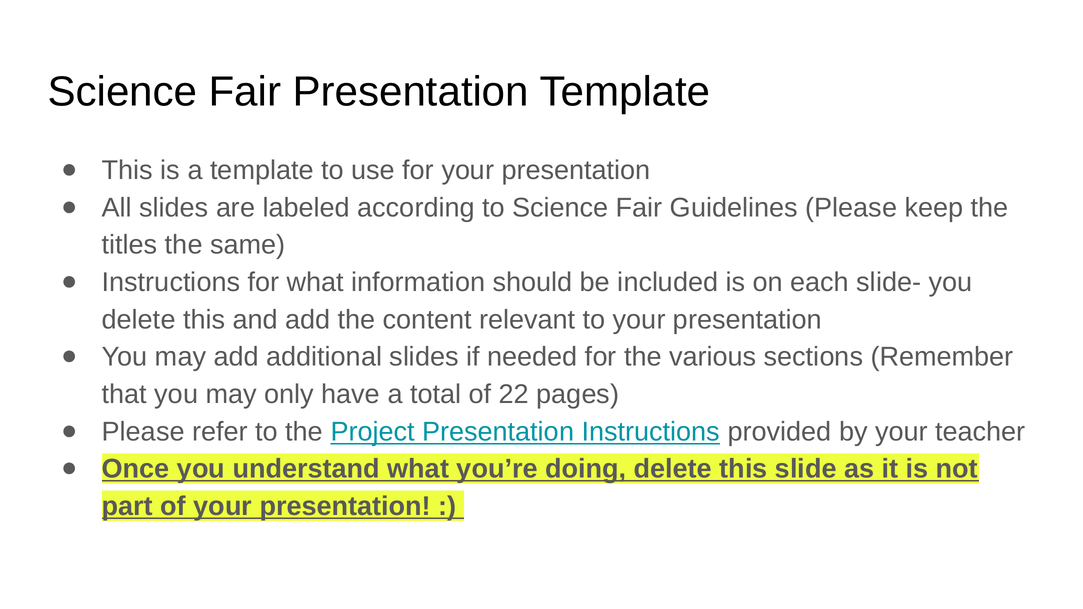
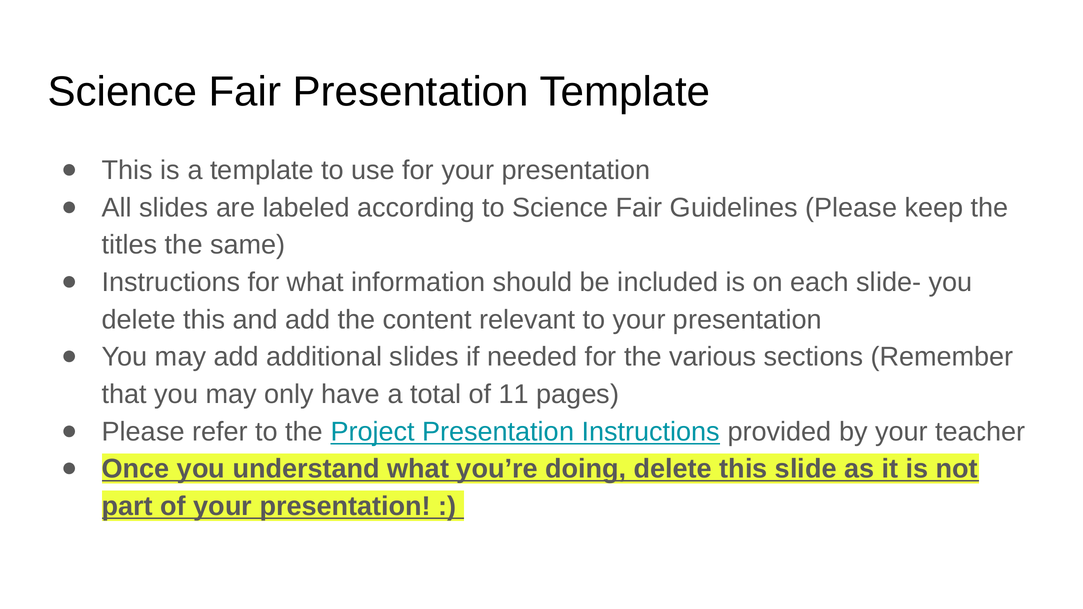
22: 22 -> 11
